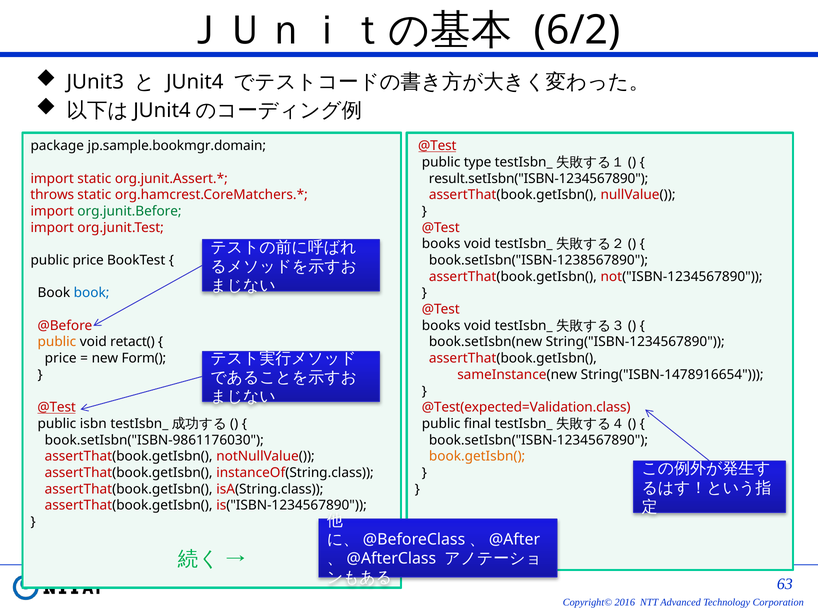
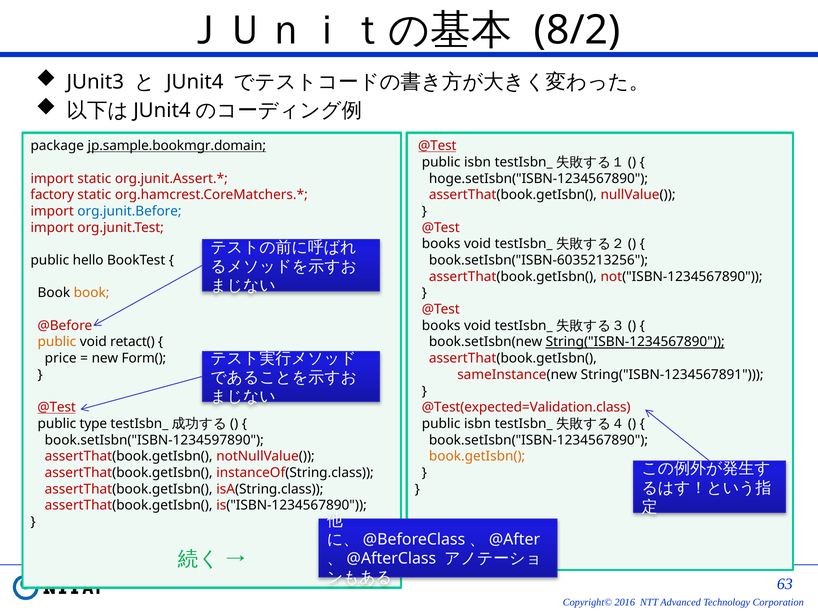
6/2: 6/2 -> 8/2
jp.sample.bookmgr.domain underline: none -> present
type at (478, 162): type -> isbn
result.setIsbn("ISBN-1234567890: result.setIsbn("ISBN-1234567890 -> hoge.setIsbn("ISBN-1234567890
throws: throws -> factory
org.junit.Before colour: green -> blue
public price: price -> hello
book.setIsbn("ISBN-1238567890: book.setIsbn("ISBN-1238567890 -> book.setIsbn("ISBN-6035213256
book at (92, 293) colour: blue -> orange
String("ISBN-1234567890 underline: none -> present
String("ISBN-1478916654: String("ISBN-1478916654 -> String("ISBN-1234567891
isbn: isbn -> type
final at (478, 424): final -> isbn
book.setIsbn("ISBN-9861176030: book.setIsbn("ISBN-9861176030 -> book.setIsbn("ISBN-1234597890
